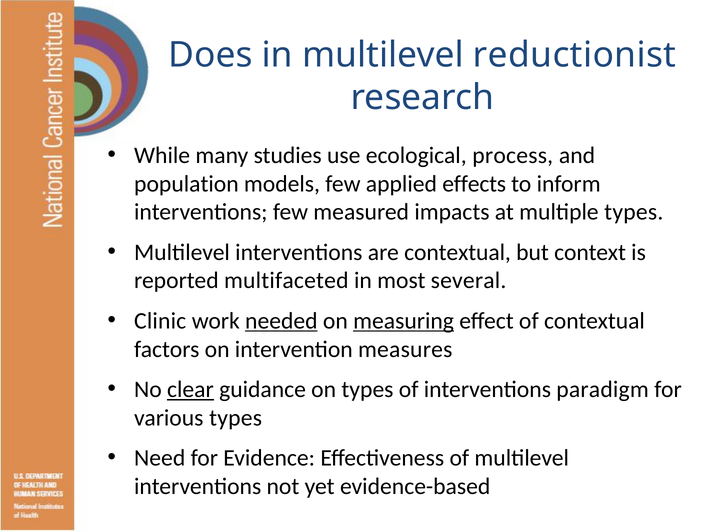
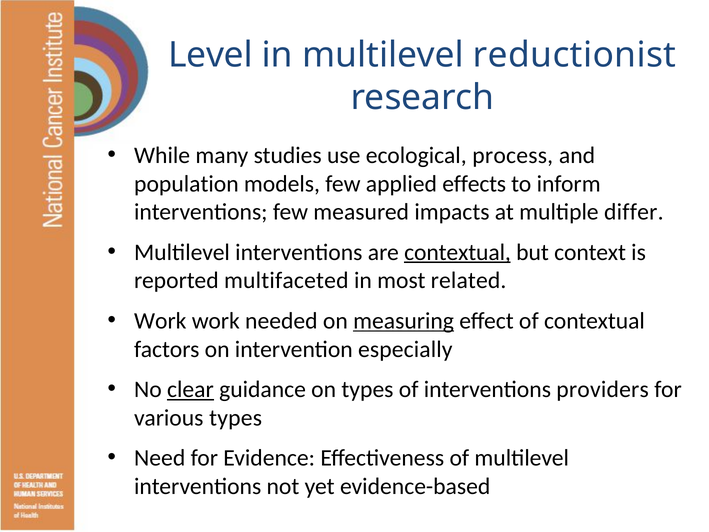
Does: Does -> Level
multiple types: types -> differ
contextual at (457, 252) underline: none -> present
several: several -> related
Clinic at (160, 321): Clinic -> Work
needed underline: present -> none
measures: measures -> especially
paradigm: paradigm -> providers
